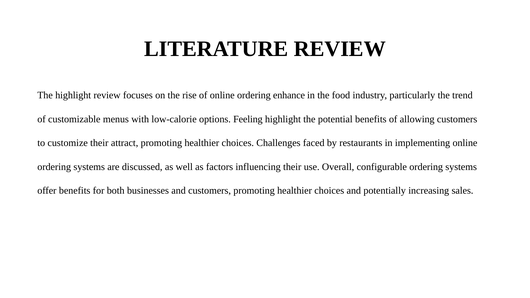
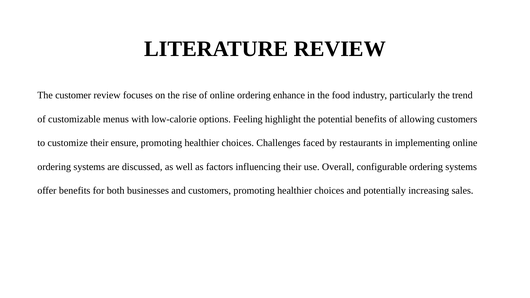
The highlight: highlight -> customer
attract: attract -> ensure
